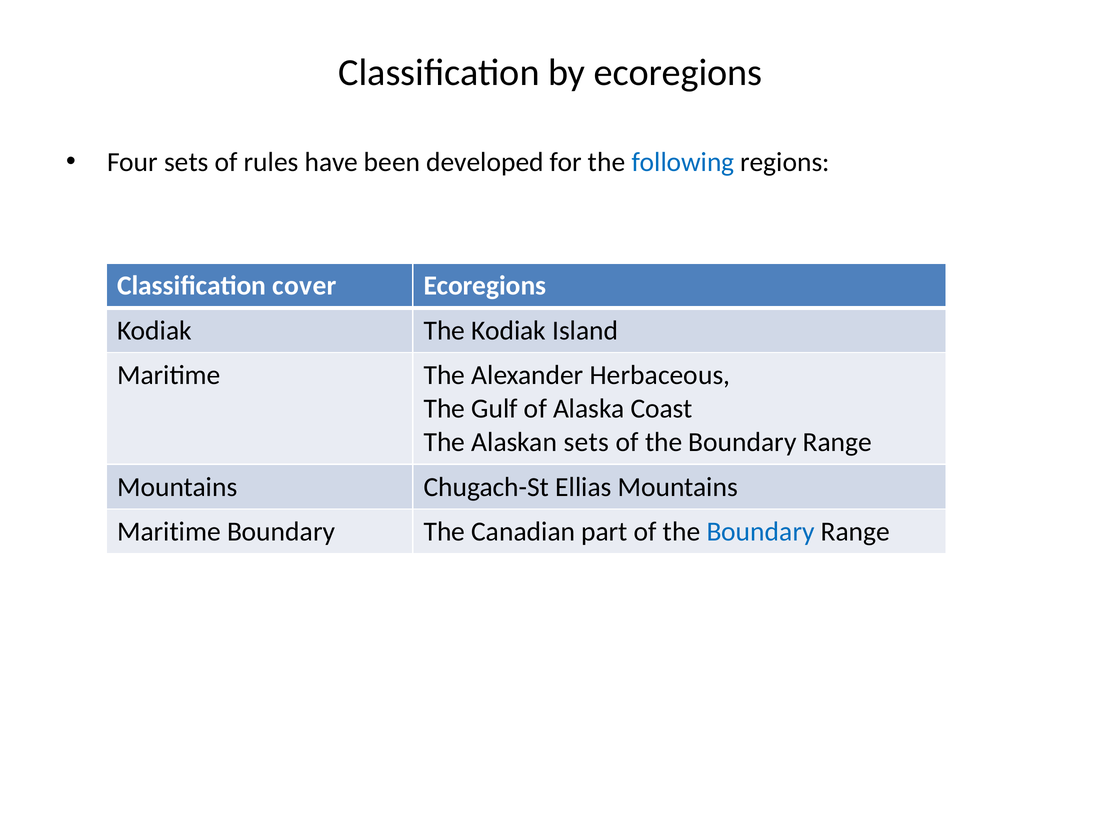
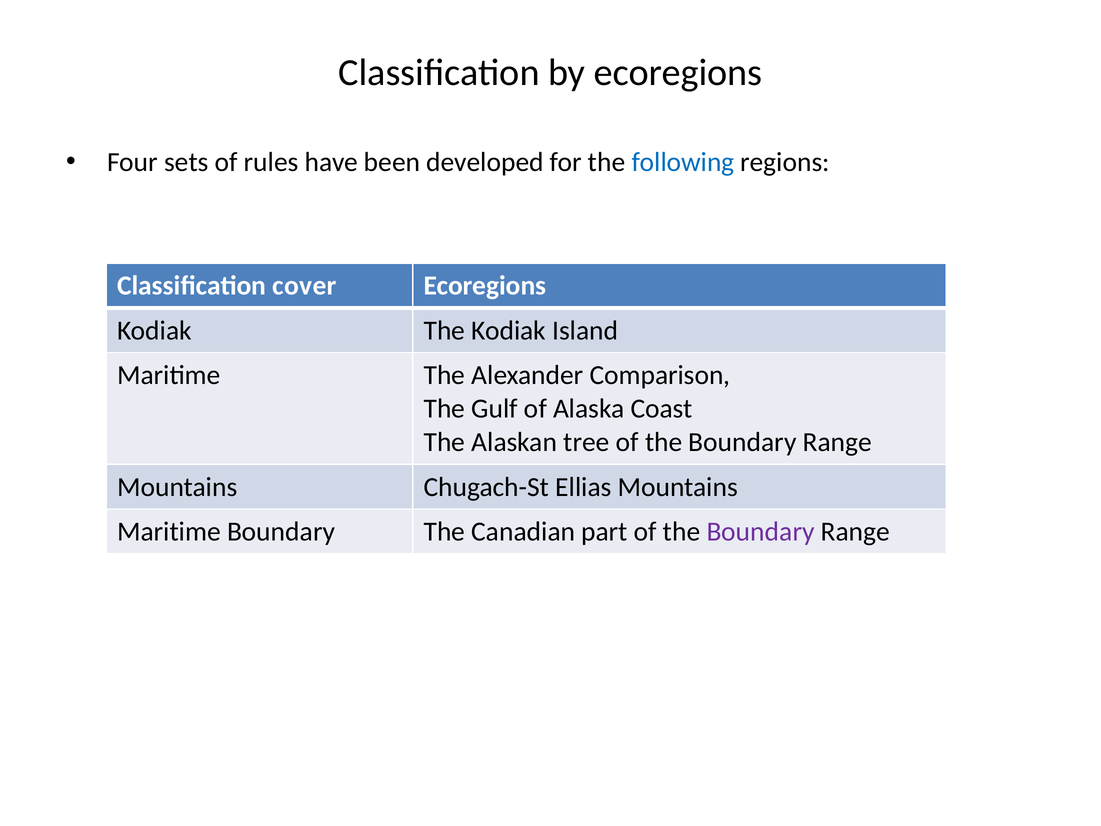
Herbaceous: Herbaceous -> Comparison
Alaskan sets: sets -> tree
Boundary at (761, 532) colour: blue -> purple
